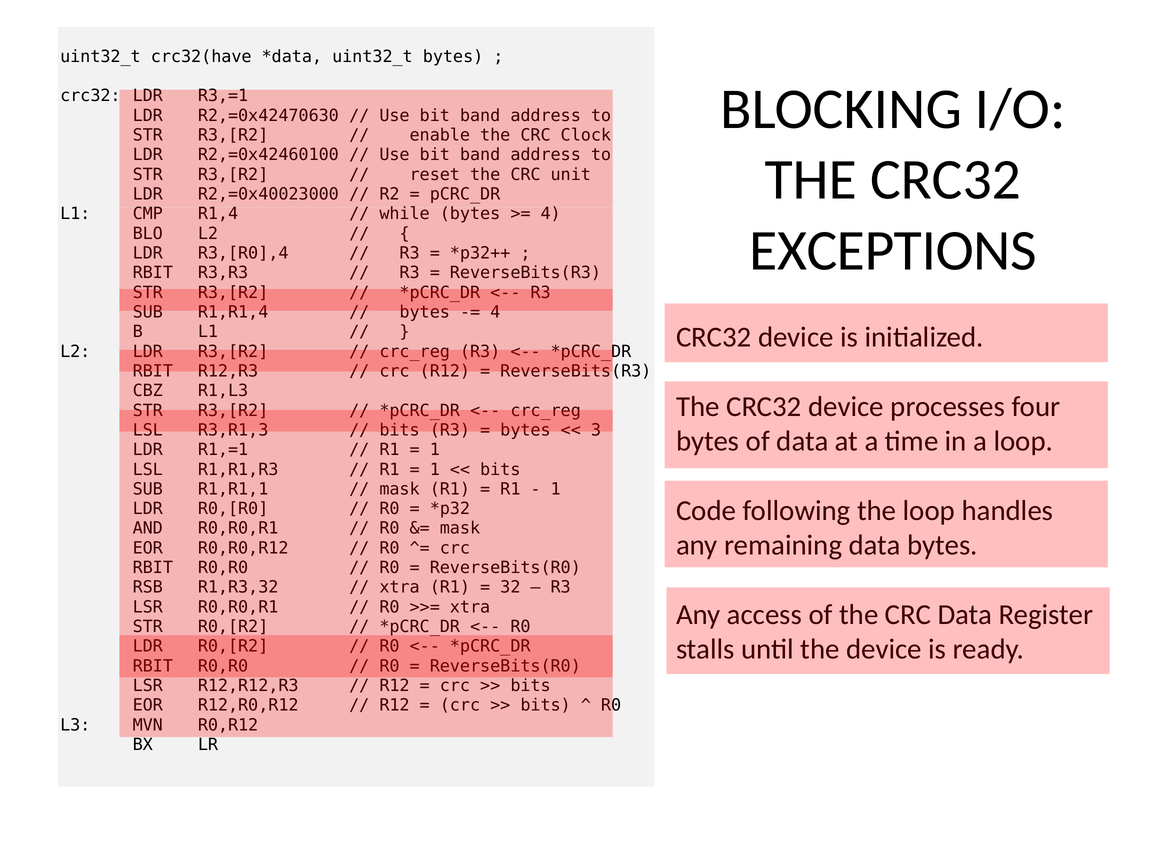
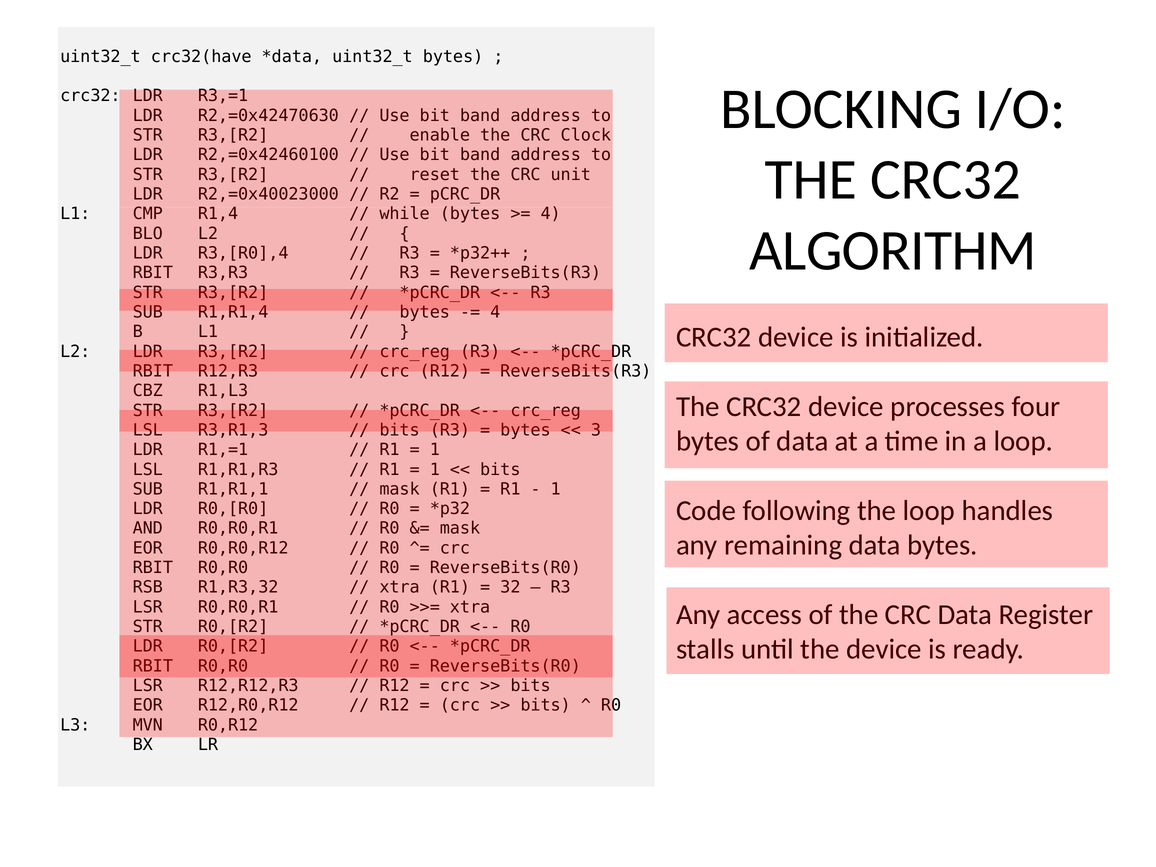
EXCEPTIONS: EXCEPTIONS -> ALGORITHM
